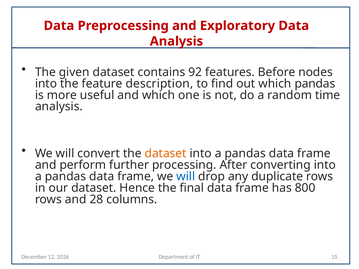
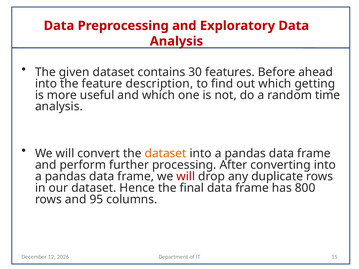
92: 92 -> 30
nodes: nodes -> ahead
which pandas: pandas -> getting
will at (186, 177) colour: blue -> red
28: 28 -> 95
